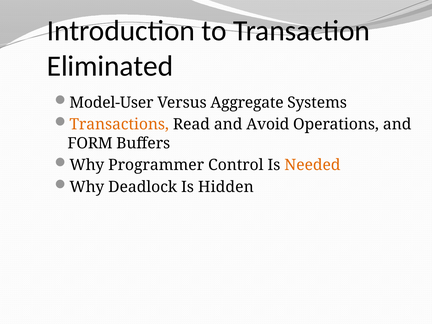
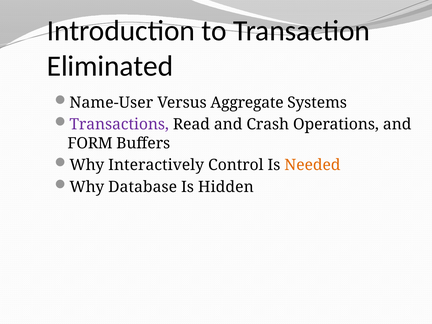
Model-User: Model-User -> Name-User
Transactions colour: orange -> purple
Avoid: Avoid -> Crash
Programmer: Programmer -> Interactively
Deadlock: Deadlock -> Database
